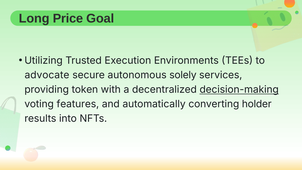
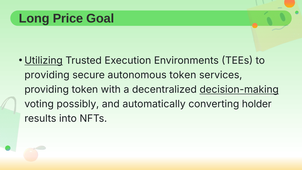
Utilizing underline: none -> present
advocate at (47, 75): advocate -> providing
autonomous solely: solely -> token
features: features -> possibly
